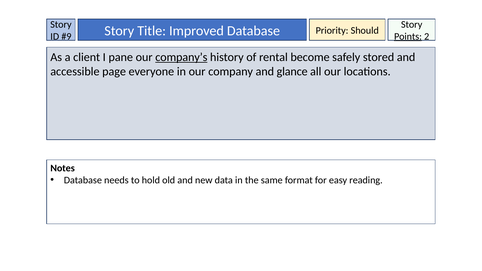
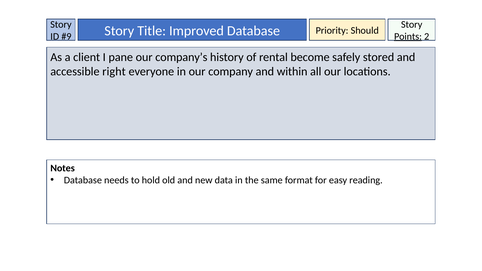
company’s underline: present -> none
page: page -> right
glance: glance -> within
